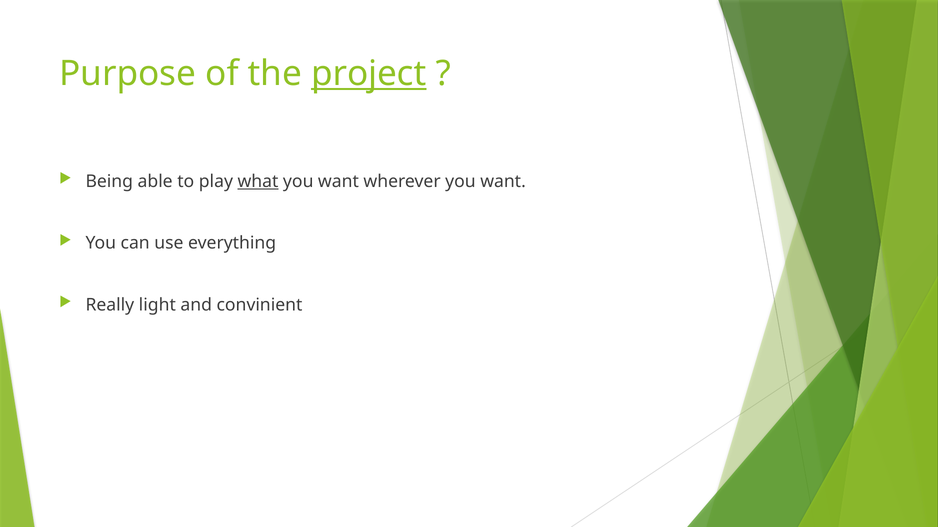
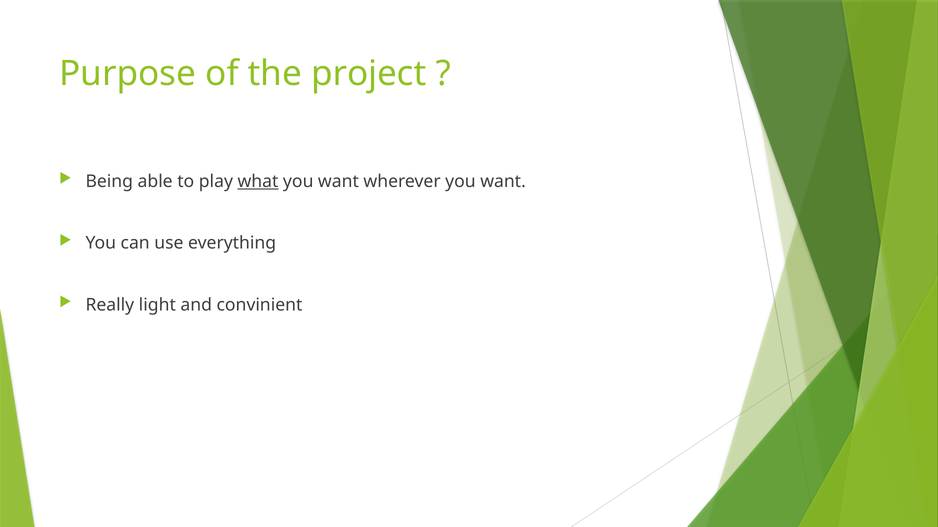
project underline: present -> none
